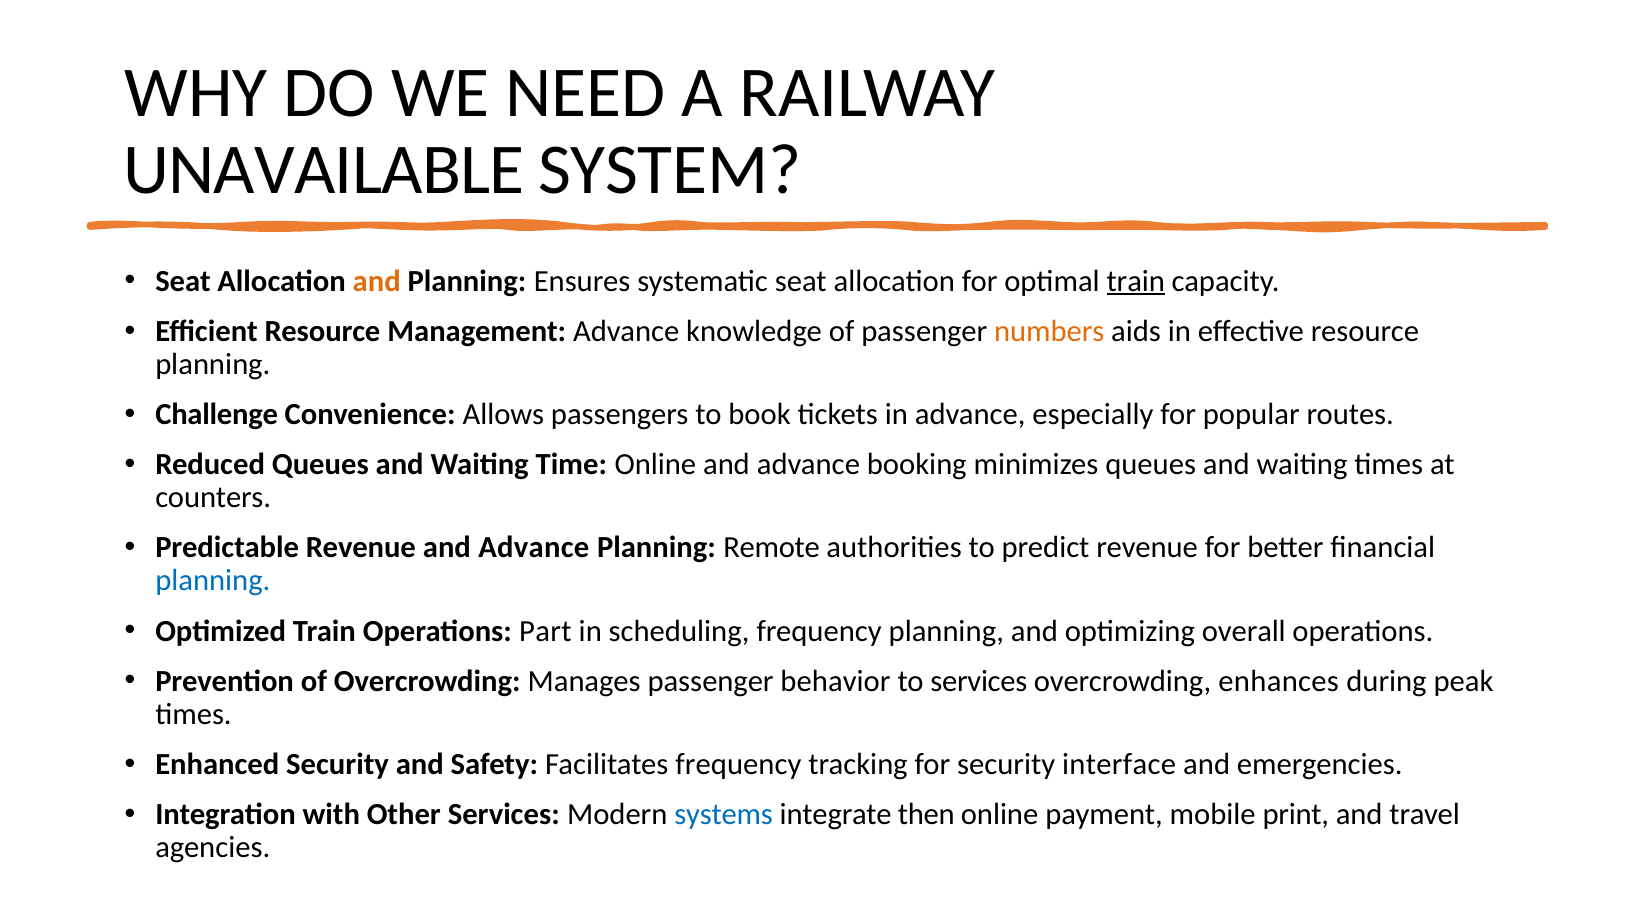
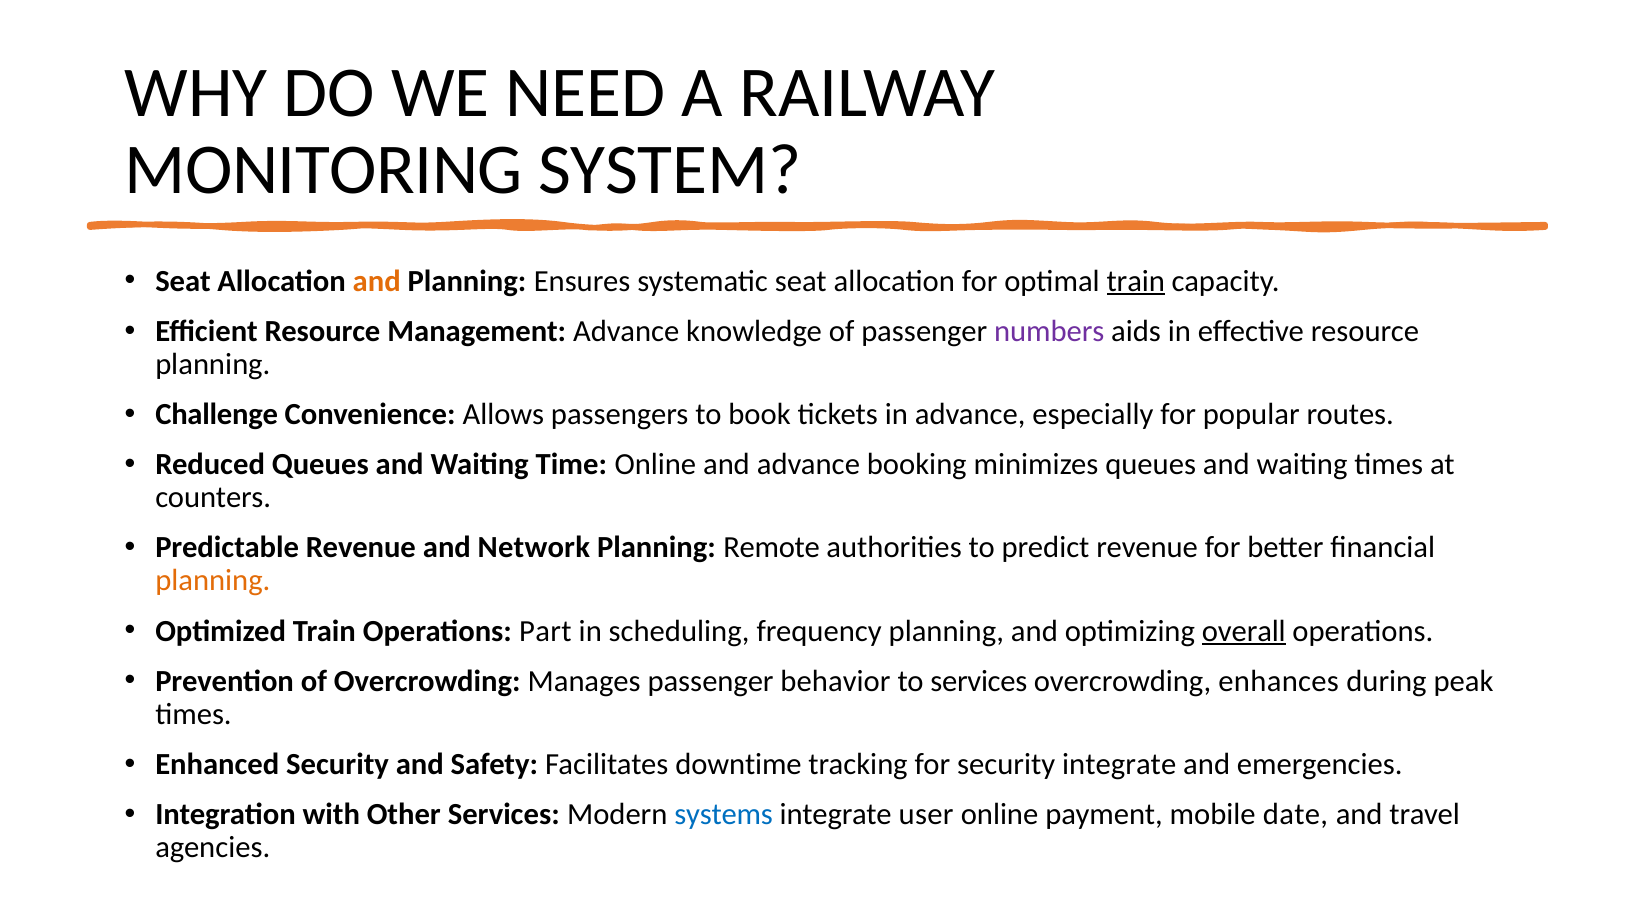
UNAVAILABLE: UNAVAILABLE -> MONITORING
numbers colour: orange -> purple
Revenue and Advance: Advance -> Network
planning at (213, 581) colour: blue -> orange
overall underline: none -> present
Facilitates frequency: frequency -> downtime
security interface: interface -> integrate
then: then -> user
print: print -> date
